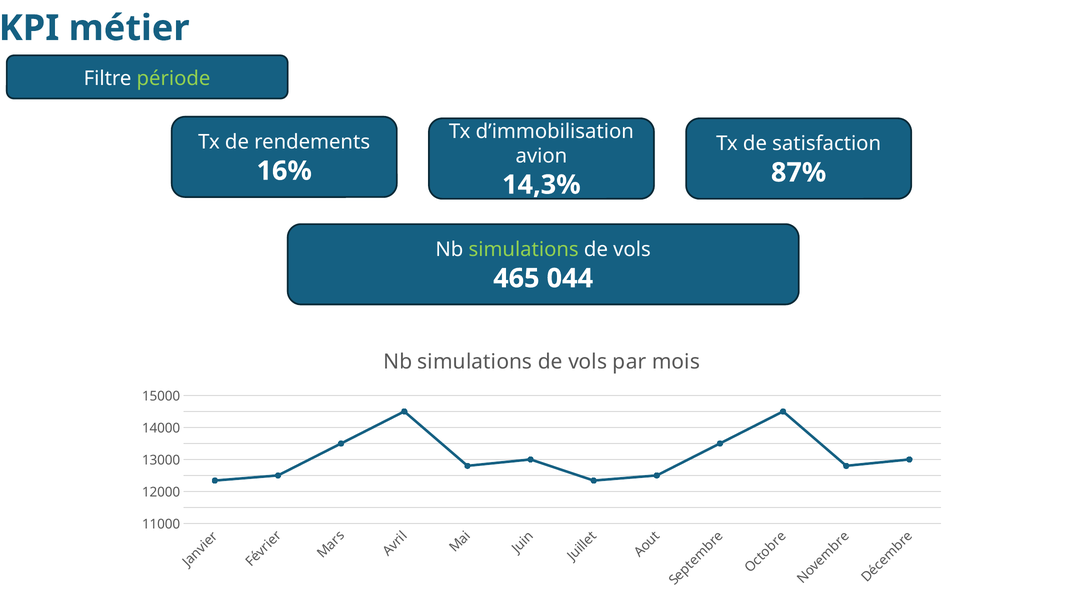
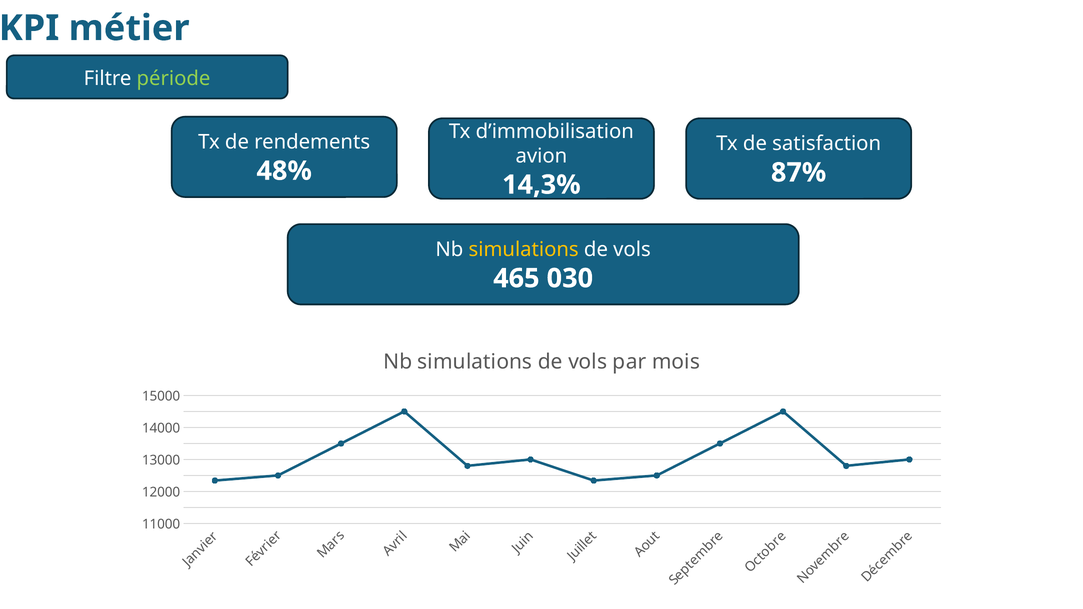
16%: 16% -> 48%
simulations at (524, 250) colour: light green -> yellow
044: 044 -> 030
